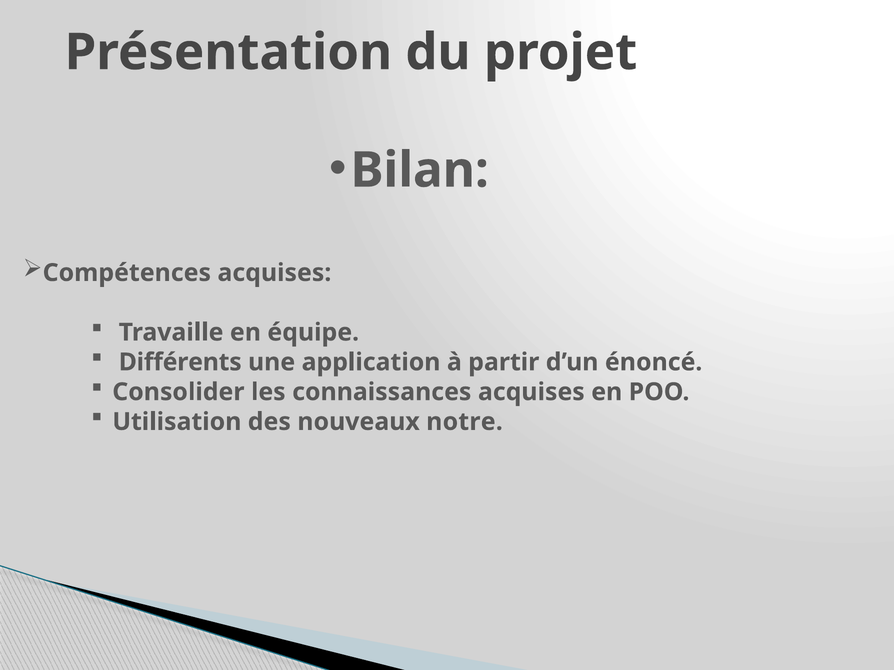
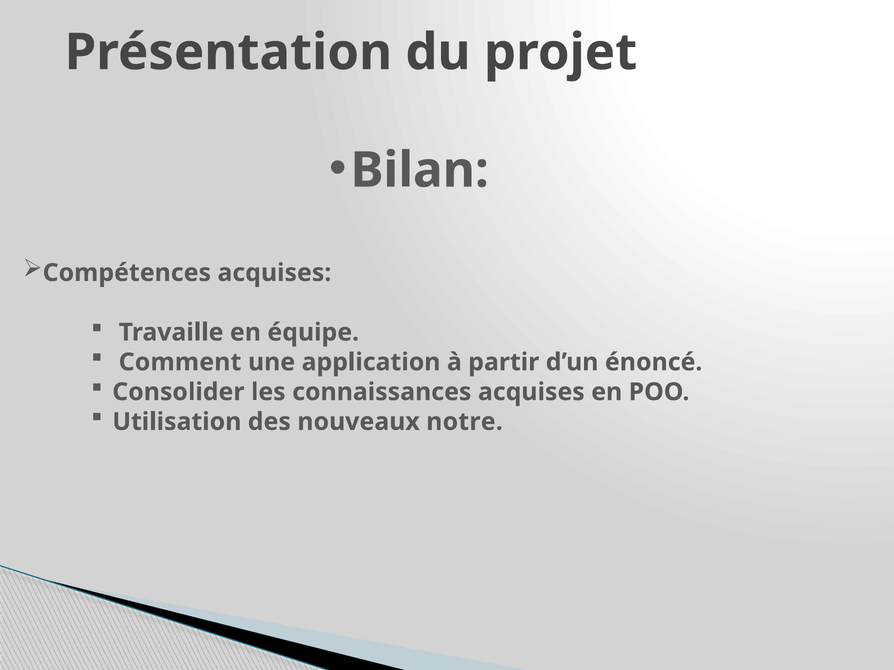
Différents: Différents -> Comment
